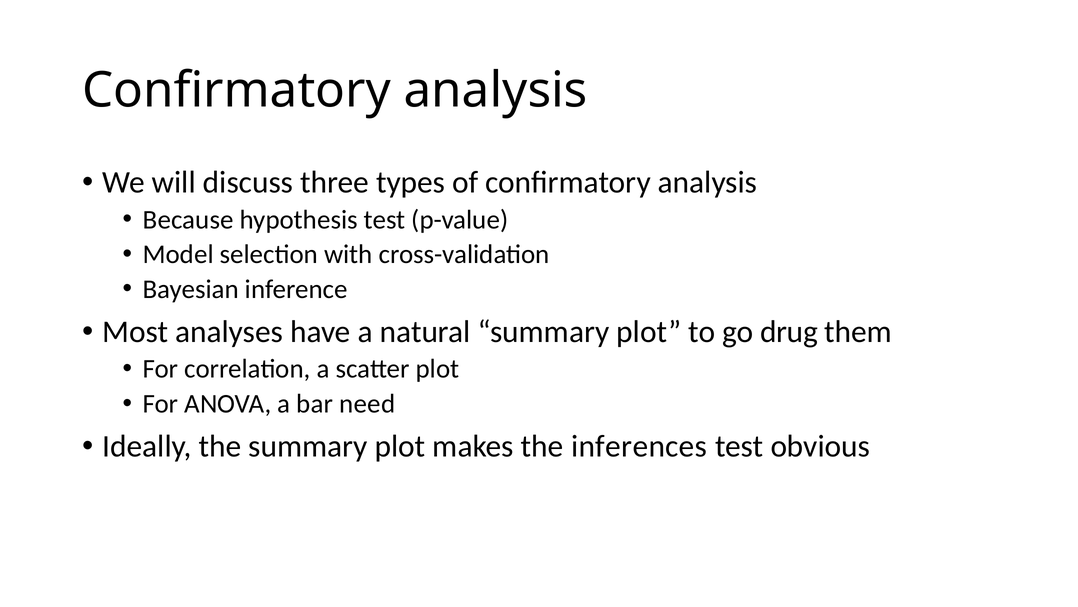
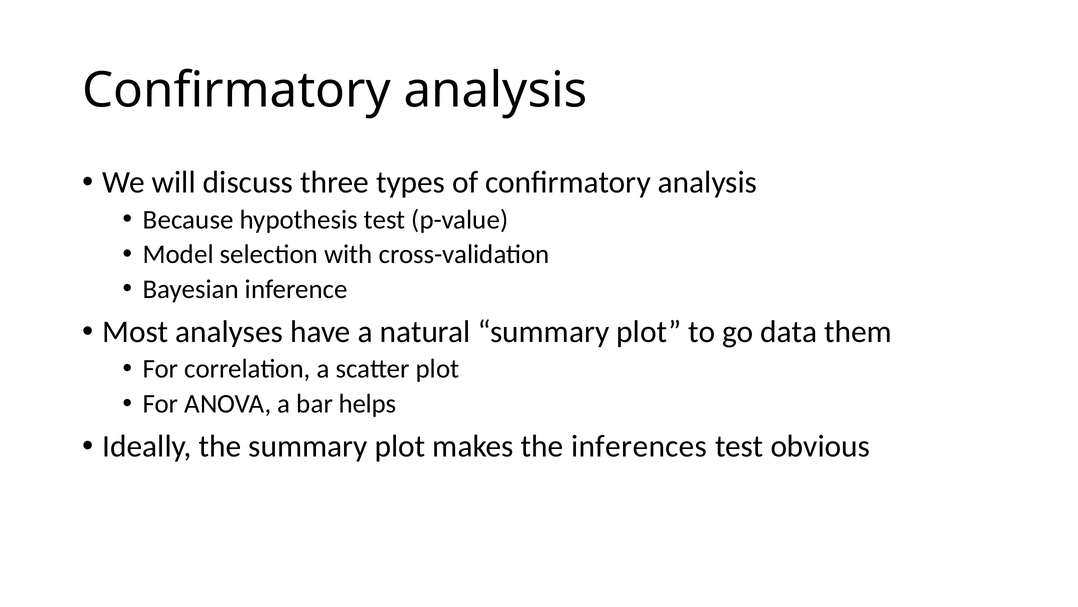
drug: drug -> data
need: need -> helps
